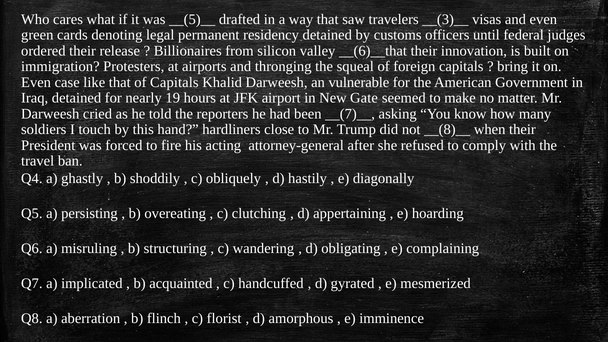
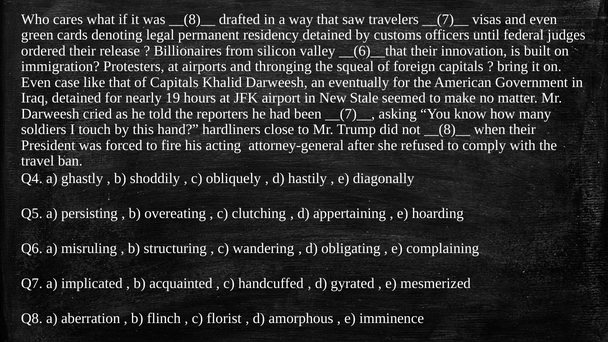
was __(5)__: __(5)__ -> __(8)__
travelers __(3)__: __(3)__ -> __(7)__
vulnerable: vulnerable -> eventually
Gate: Gate -> Stale
